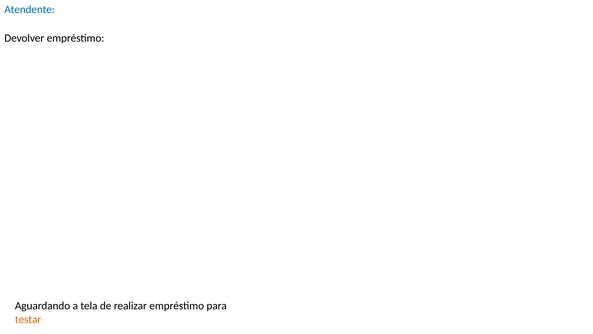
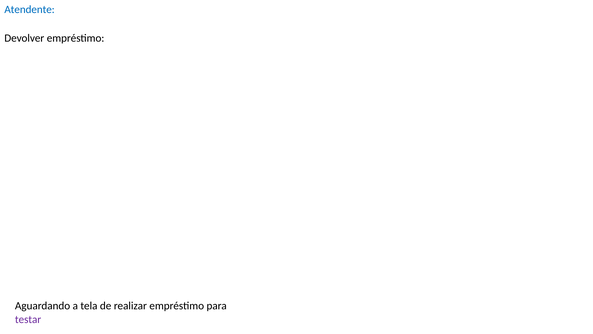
testar colour: orange -> purple
